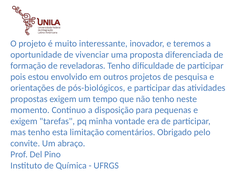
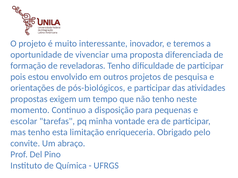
exigem at (24, 121): exigem -> escolar
comentários: comentários -> enriqueceria
